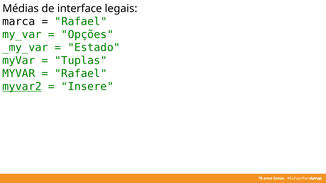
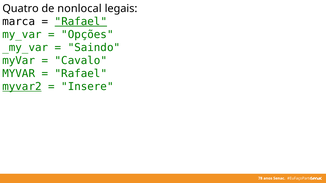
Médias: Médias -> Quatro
interface: interface -> nonlocal
Rafael at (81, 22) underline: none -> present
Estado: Estado -> Saindo
Tuplas: Tuplas -> Cavalo
